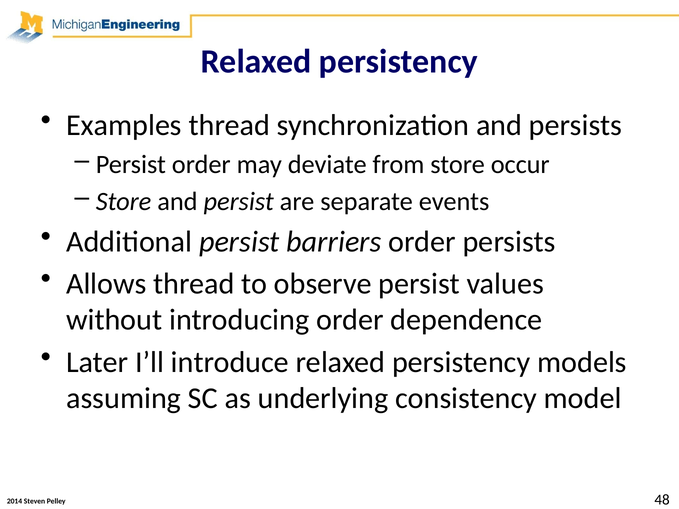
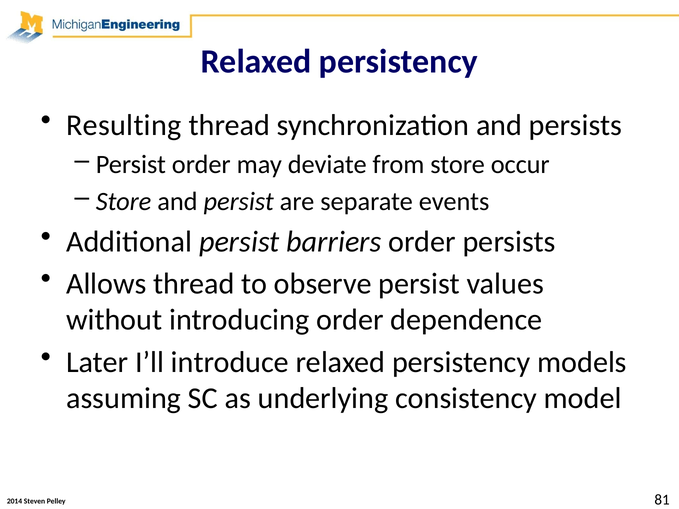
Examples: Examples -> Resulting
48: 48 -> 81
